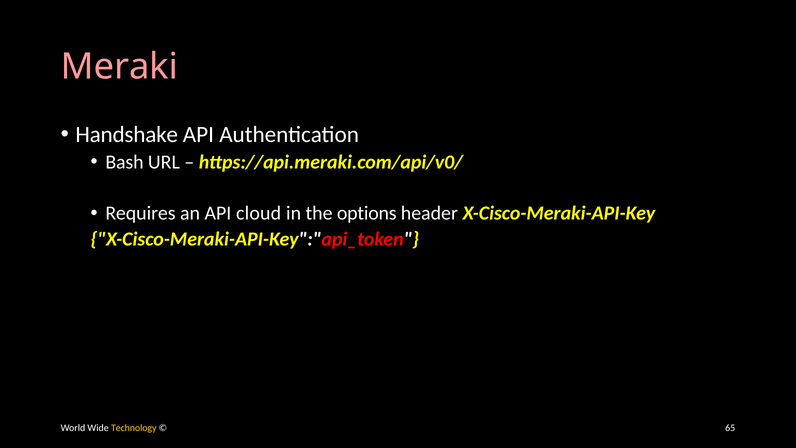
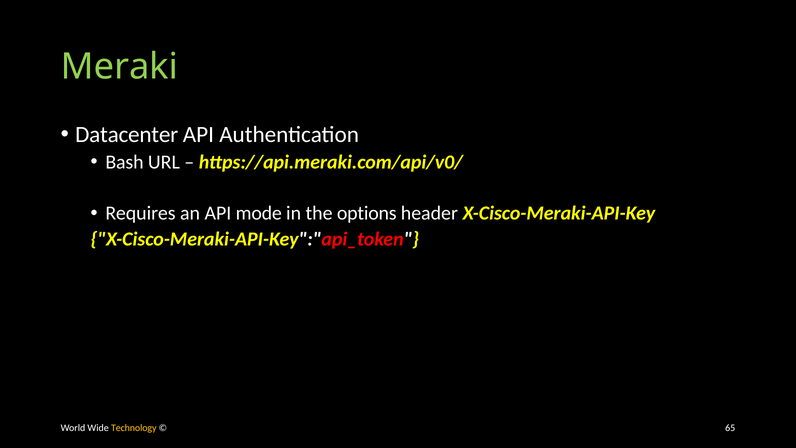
Meraki colour: pink -> light green
Handshake: Handshake -> Datacenter
cloud: cloud -> mode
